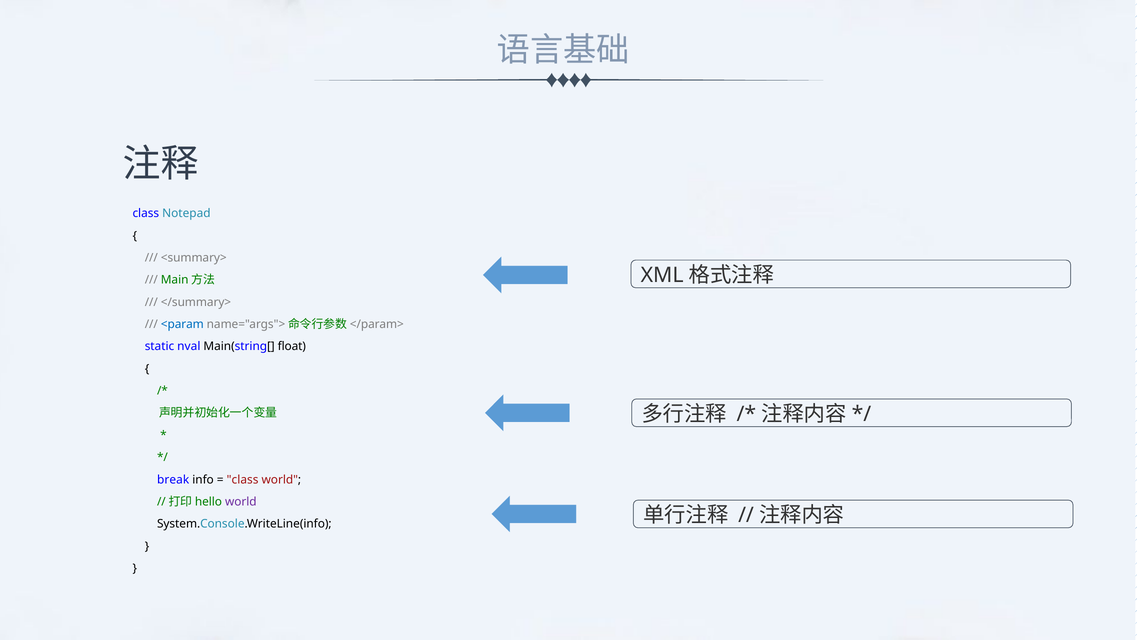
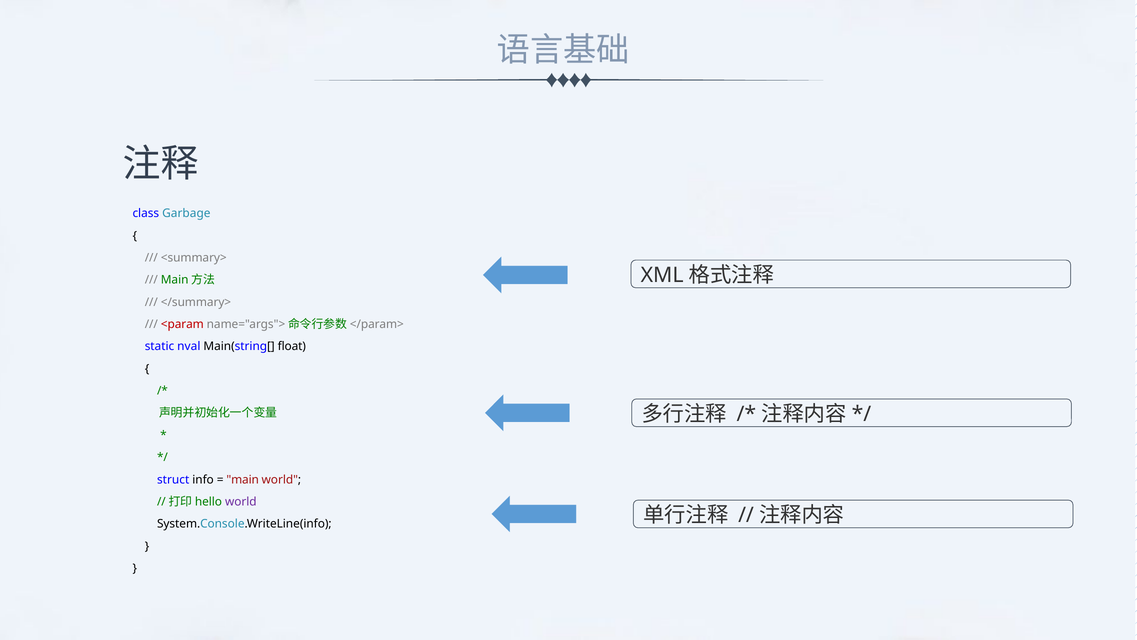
Notepad: Notepad -> Garbage
<param colour: blue -> red
break: break -> struct
class at (243, 479): class -> main
